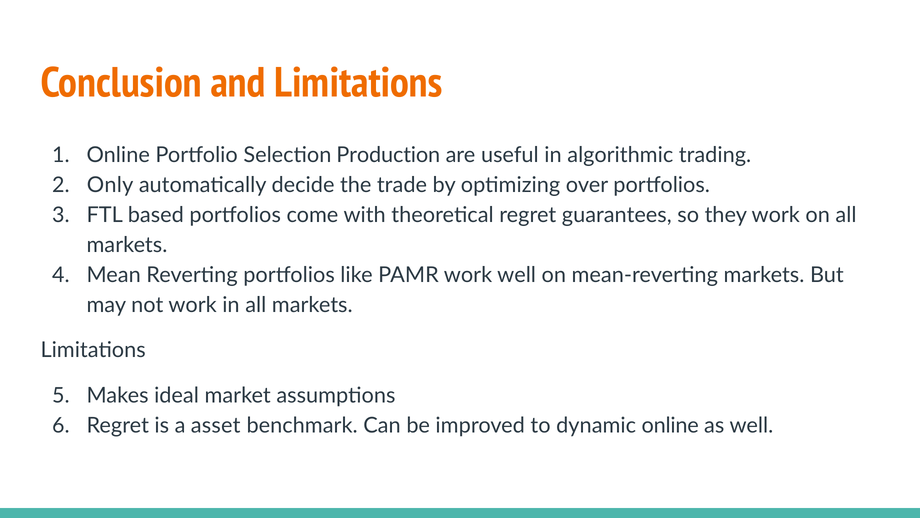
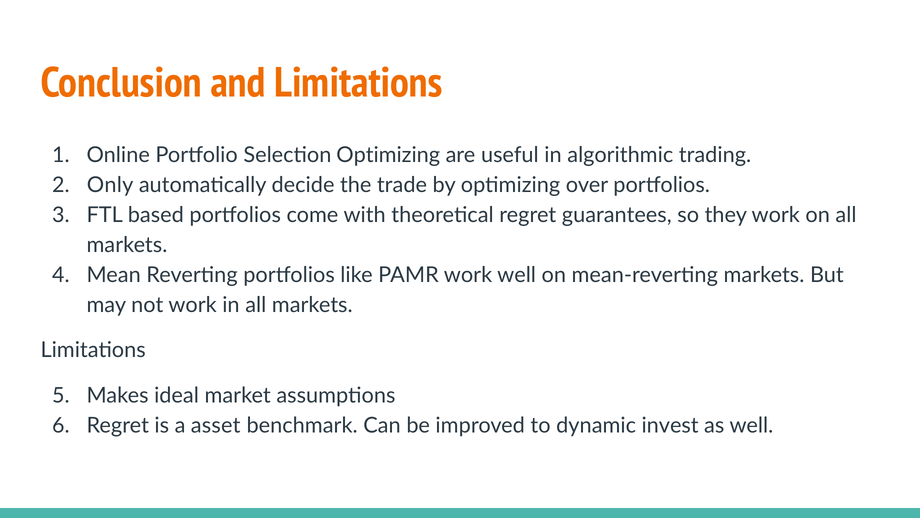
Selection Production: Production -> Optimizing
dynamic online: online -> invest
